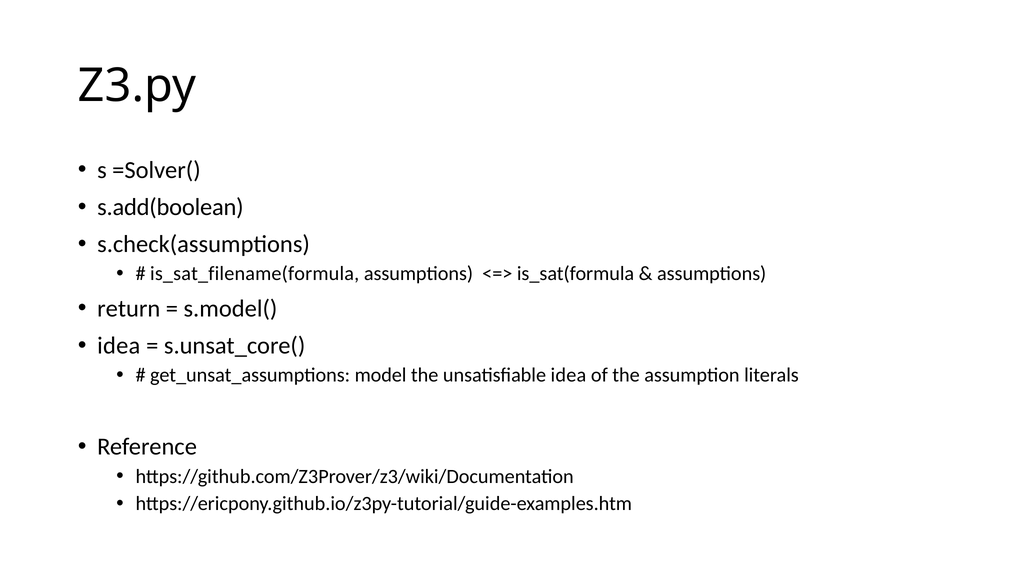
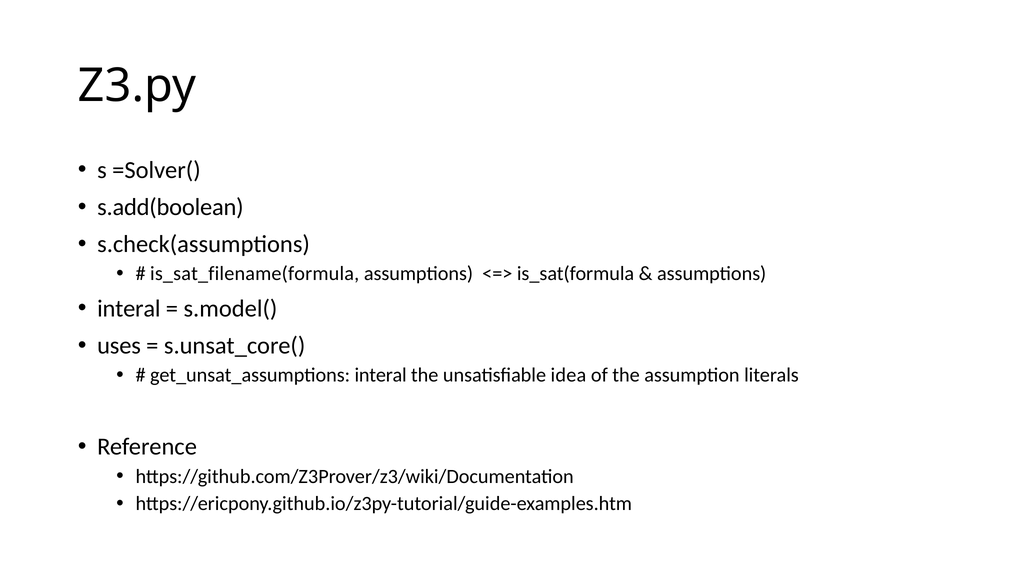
return at (129, 309): return -> interal
idea at (119, 346): idea -> uses
get_unsat_assumptions model: model -> interal
